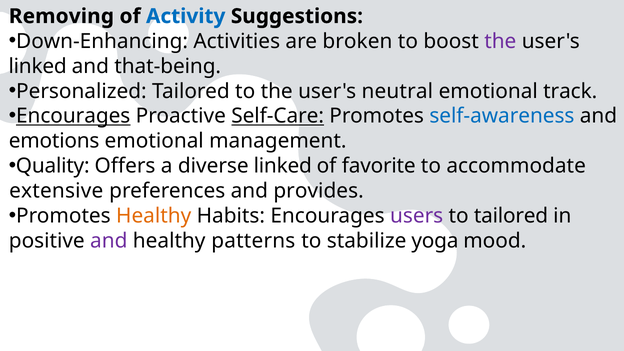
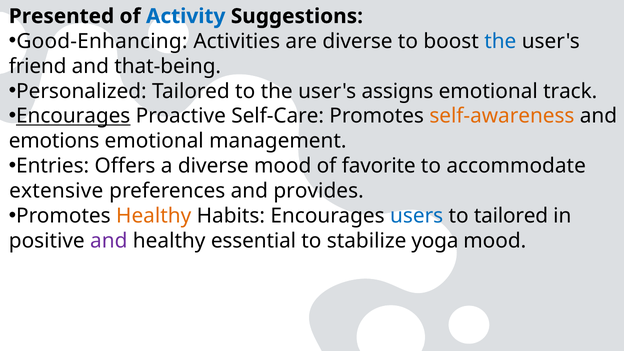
Removing: Removing -> Presented
Down-Enhancing: Down-Enhancing -> Good-Enhancing
are broken: broken -> diverse
the at (500, 41) colour: purple -> blue
linked at (38, 66): linked -> friend
neutral: neutral -> assigns
Self-Care underline: present -> none
self-awareness colour: blue -> orange
Quality: Quality -> Entries
diverse linked: linked -> mood
users colour: purple -> blue
patterns: patterns -> essential
